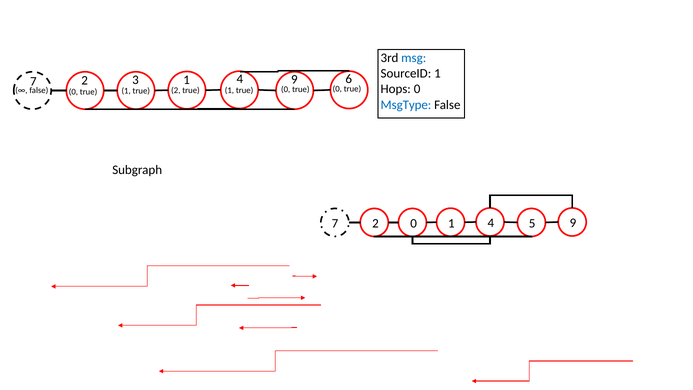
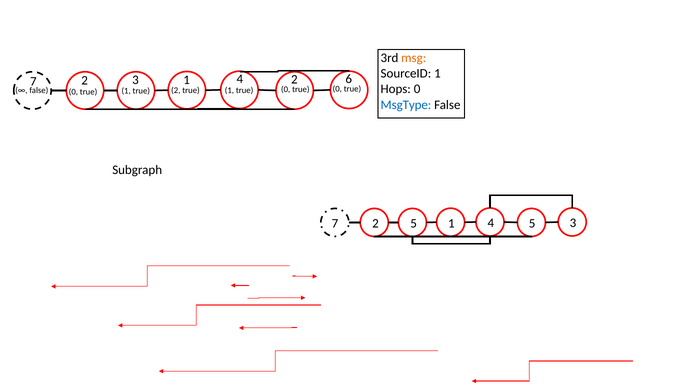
msg colour: blue -> orange
4 9: 9 -> 2
7 0: 0 -> 5
5 9: 9 -> 3
